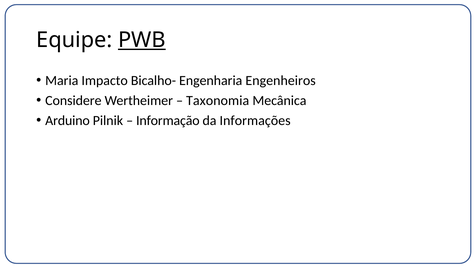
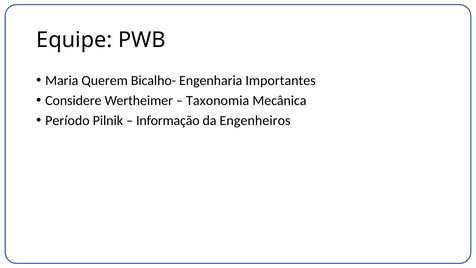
PWB underline: present -> none
Impacto: Impacto -> Querem
Engenheiros: Engenheiros -> Importantes
Arduino: Arduino -> Período
Informações: Informações -> Engenheiros
